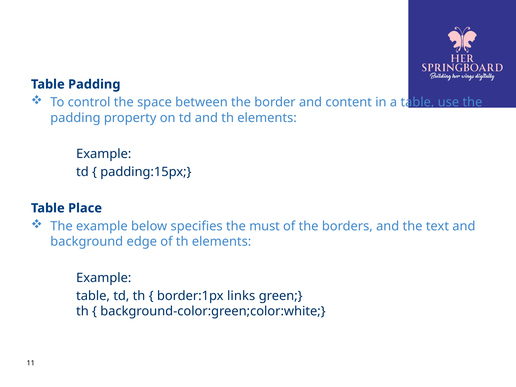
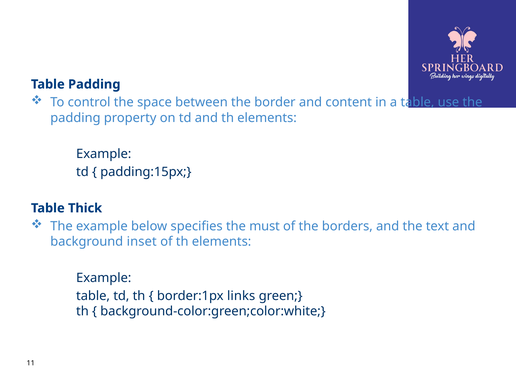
Place: Place -> Thick
edge: edge -> inset
